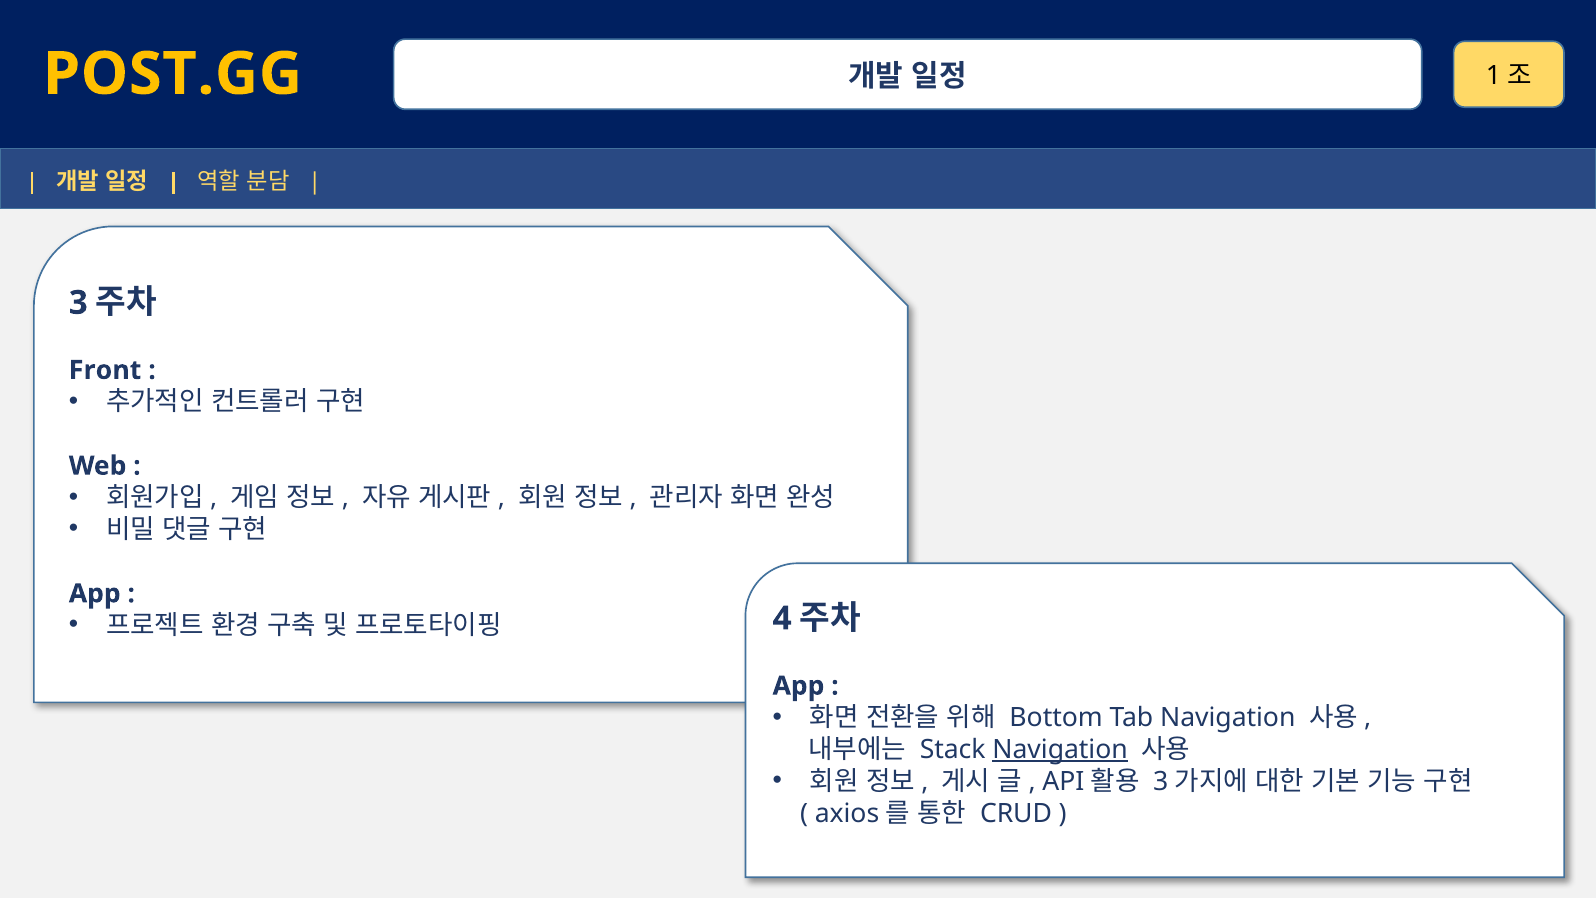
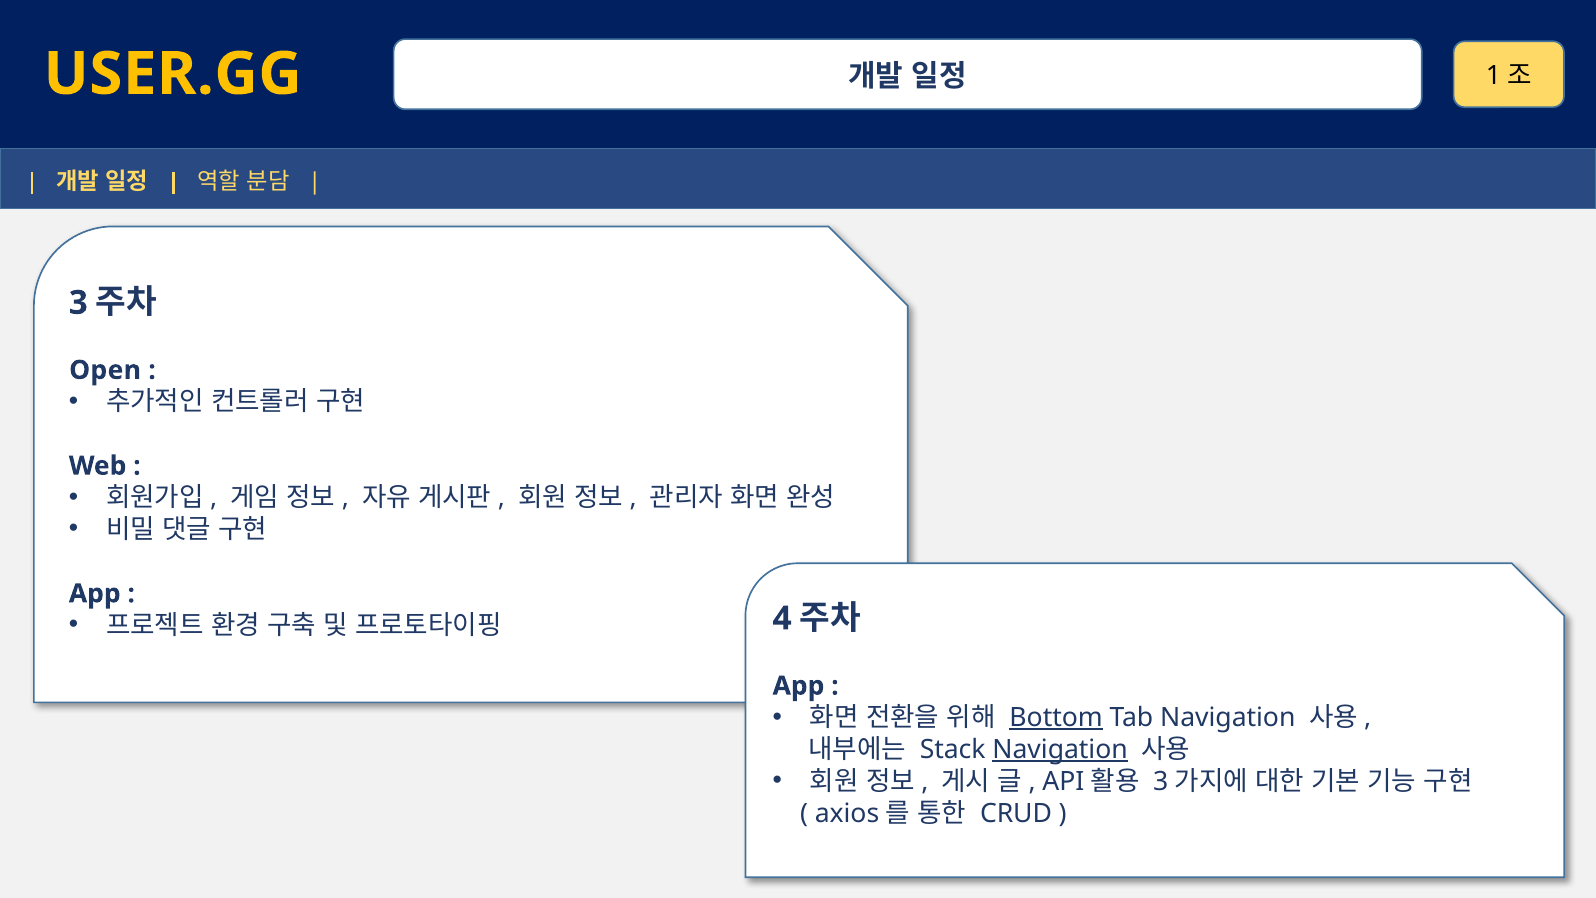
POST.GG: POST.GG -> USER.GG
Front: Front -> Open
Bottom underline: none -> present
